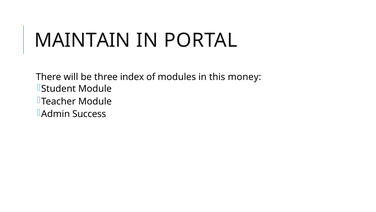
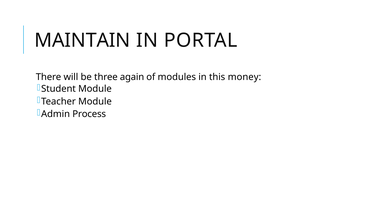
index: index -> again
Success: Success -> Process
